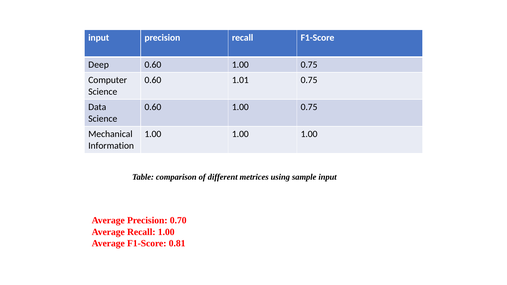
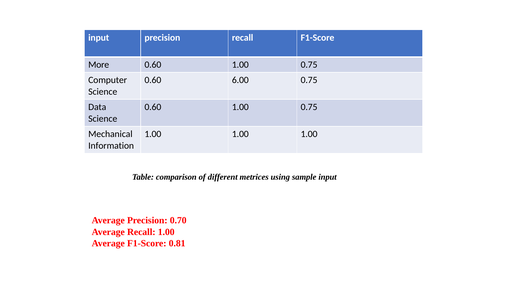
Deep: Deep -> More
1.01: 1.01 -> 6.00
